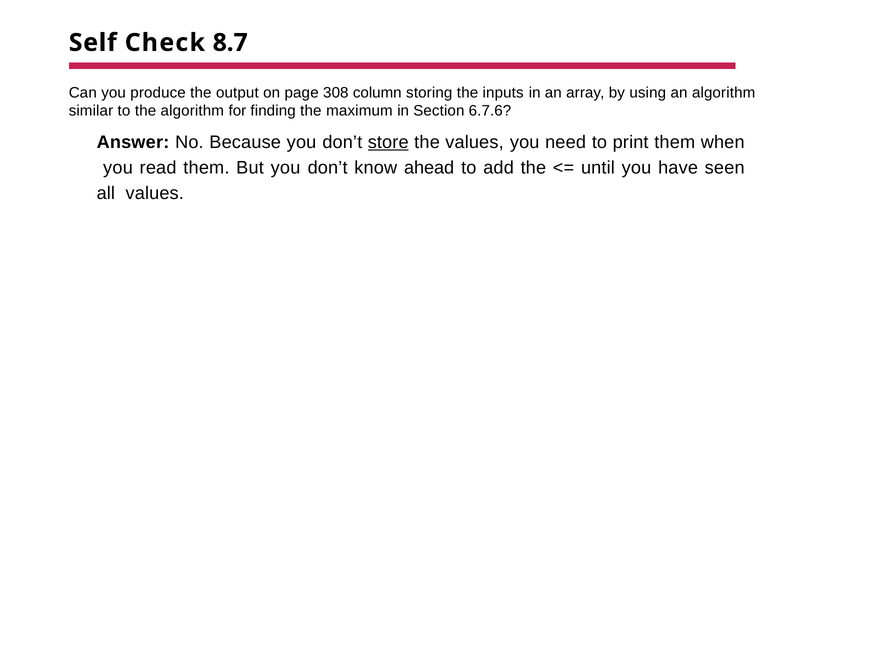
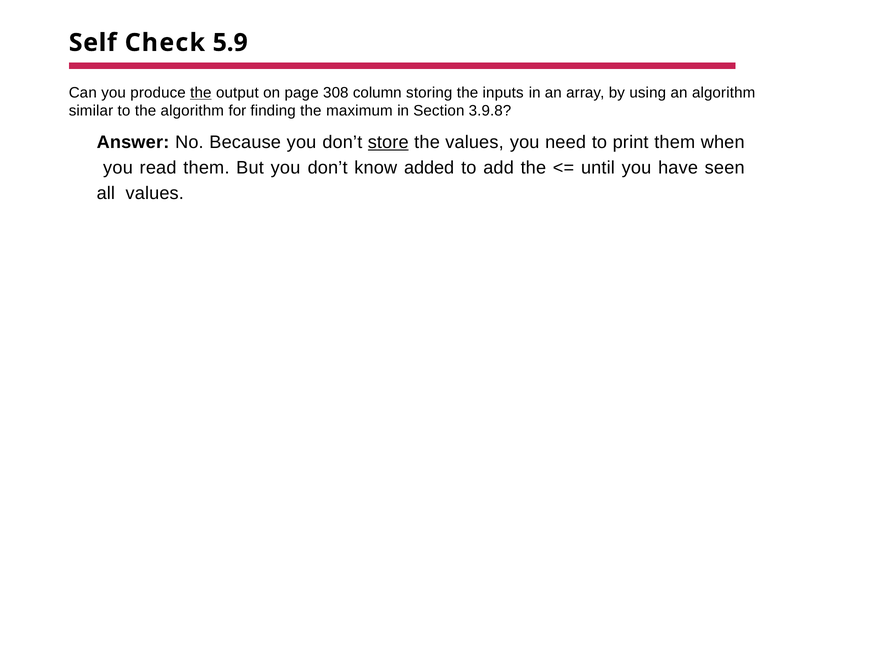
8.7: 8.7 -> 5.9
the at (201, 93) underline: none -> present
6.7.6: 6.7.6 -> 3.9.8
ahead: ahead -> added
